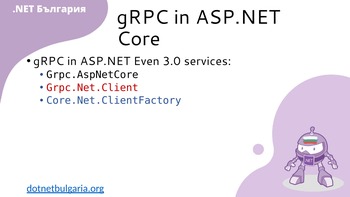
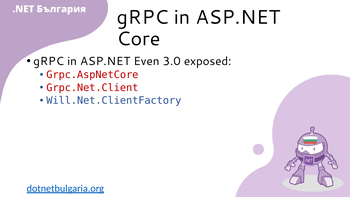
services: services -> exposed
Grpc.AspNetCore colour: black -> red
Core.Net.ClientFactory: Core.Net.ClientFactory -> Will.Net.ClientFactory
